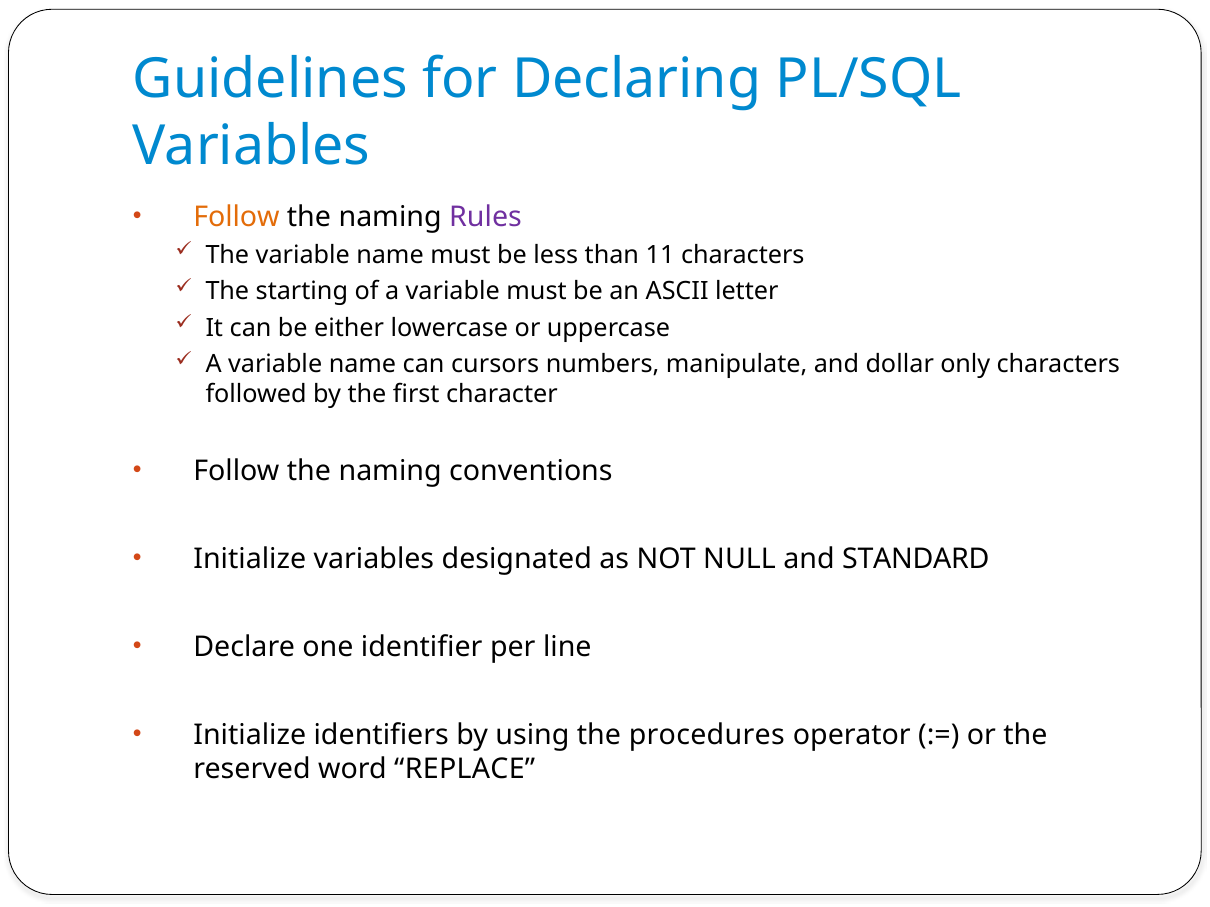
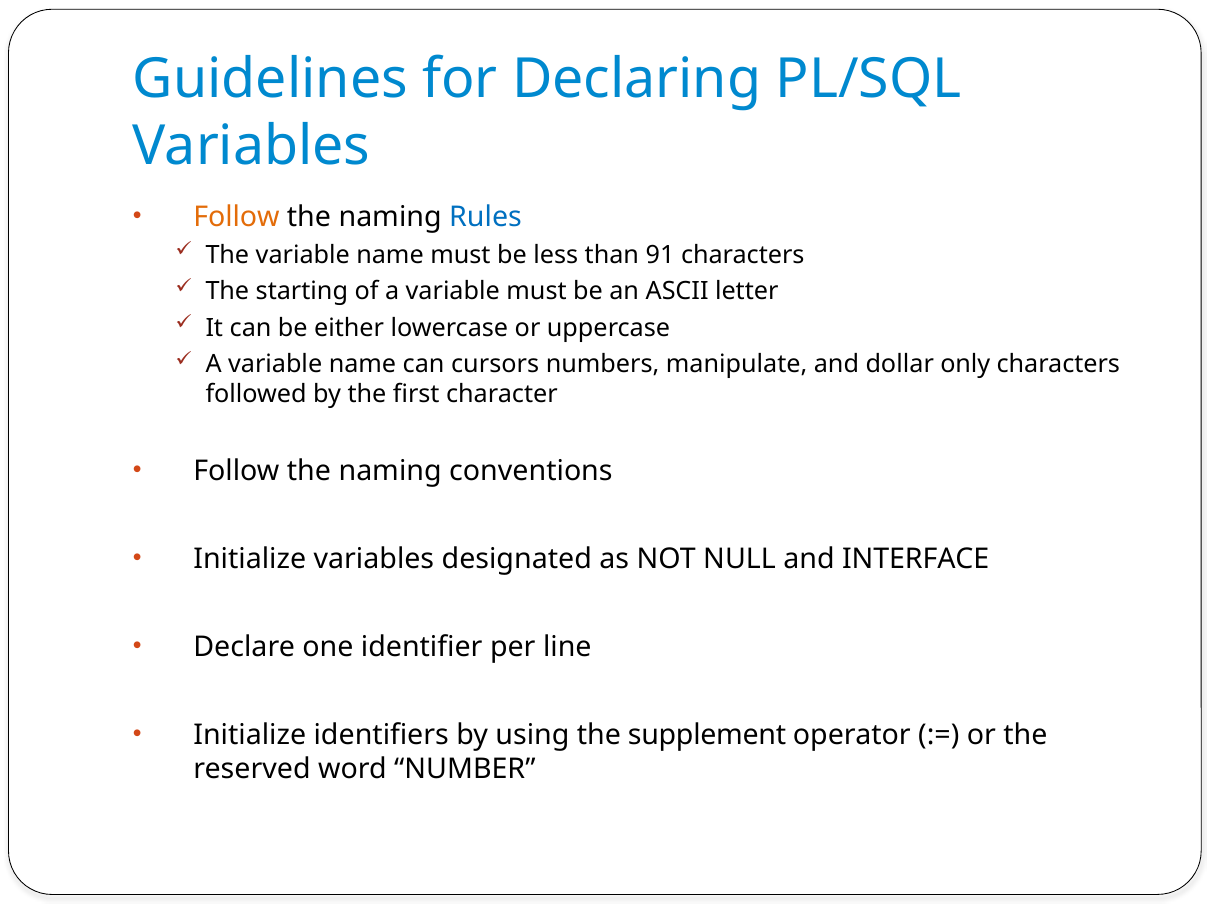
Rules colour: purple -> blue
11: 11 -> 91
STANDARD: STANDARD -> INTERFACE
procedures: procedures -> supplement
REPLACE: REPLACE -> NUMBER
